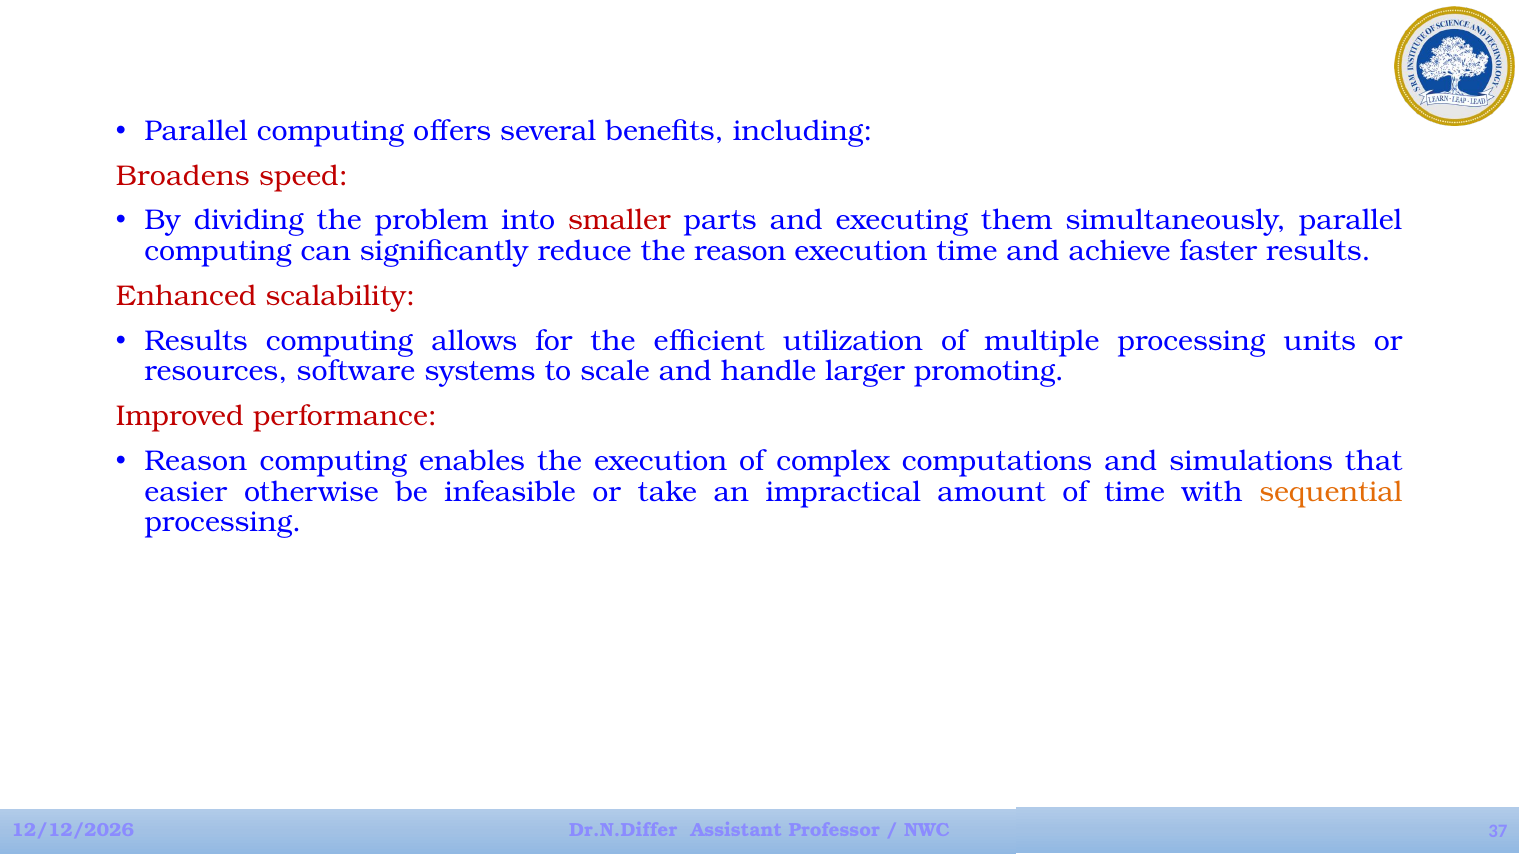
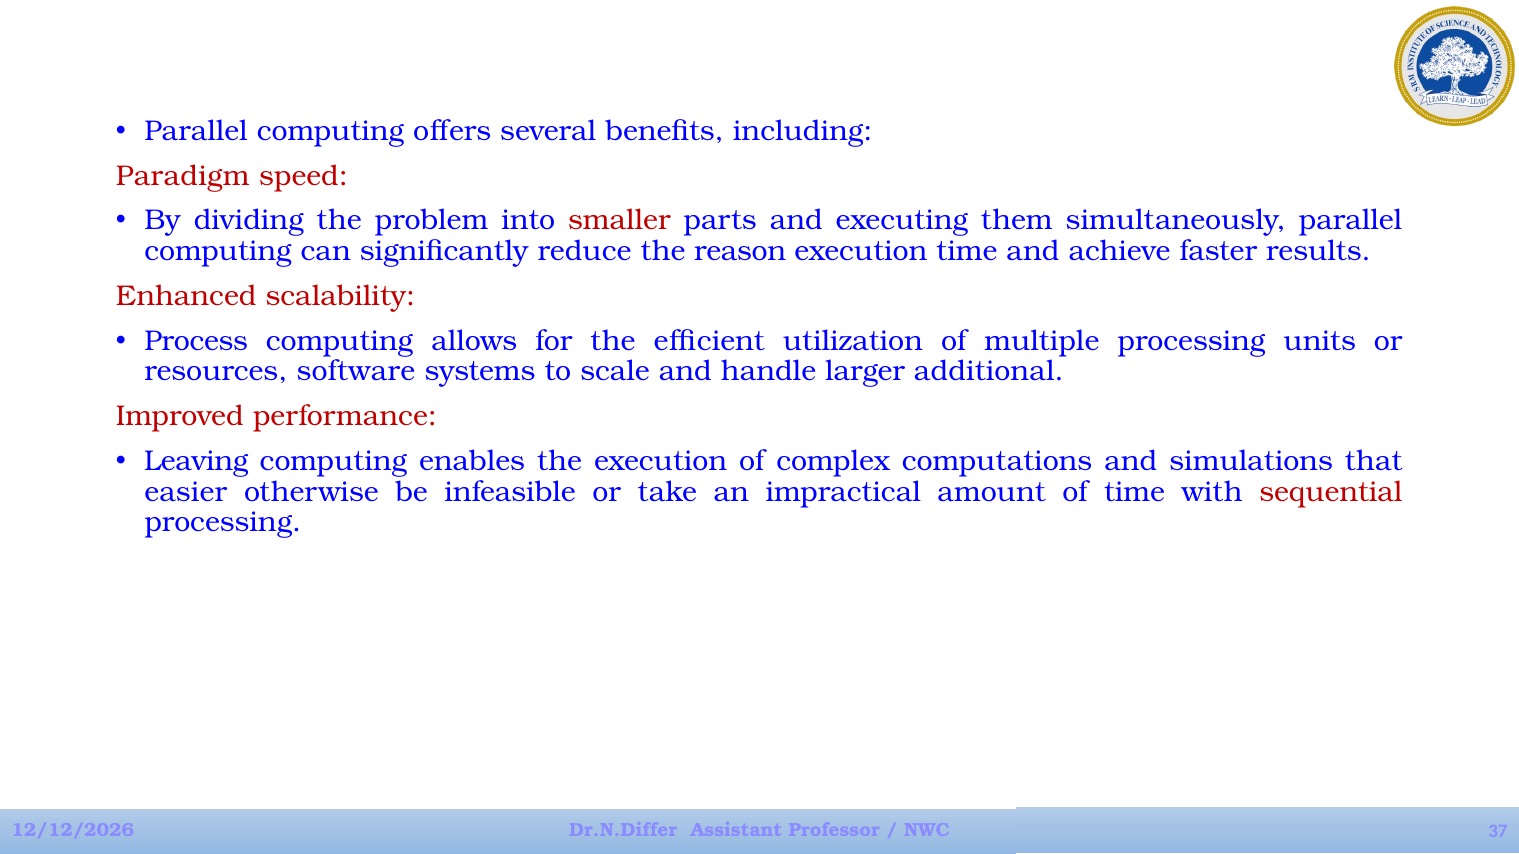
Broadens: Broadens -> Paradigm
Results at (196, 341): Results -> Process
promoting: promoting -> additional
Reason at (196, 461): Reason -> Leaving
sequential colour: orange -> red
